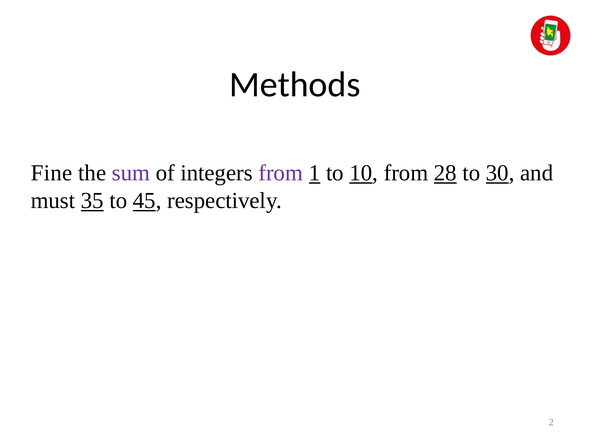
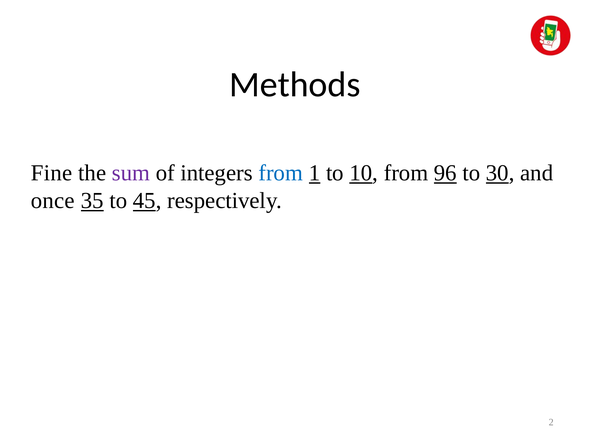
from at (281, 173) colour: purple -> blue
28: 28 -> 96
must: must -> once
